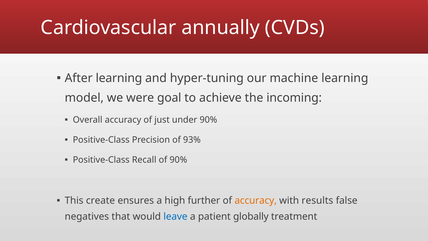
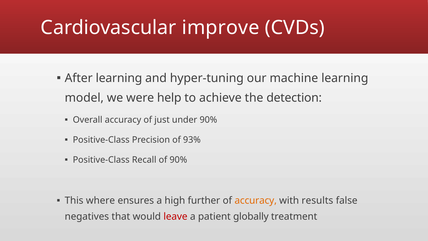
annually: annually -> improve
goal: goal -> help
incoming: incoming -> detection
create: create -> where
leave colour: blue -> red
